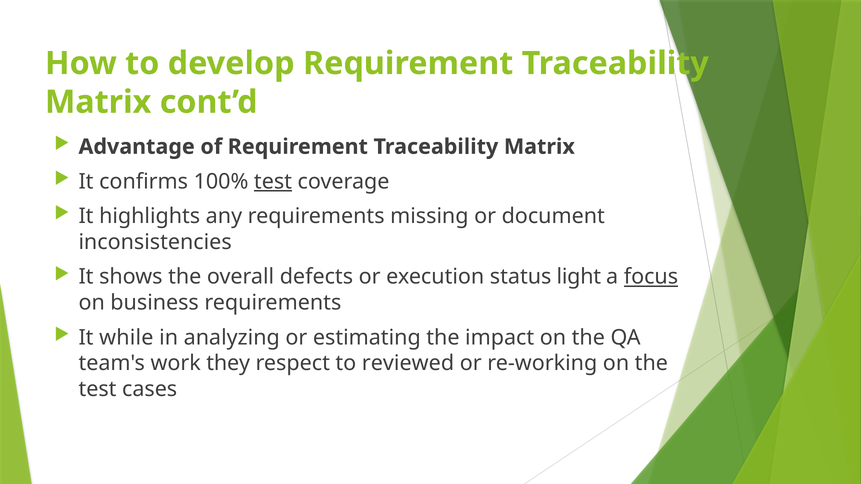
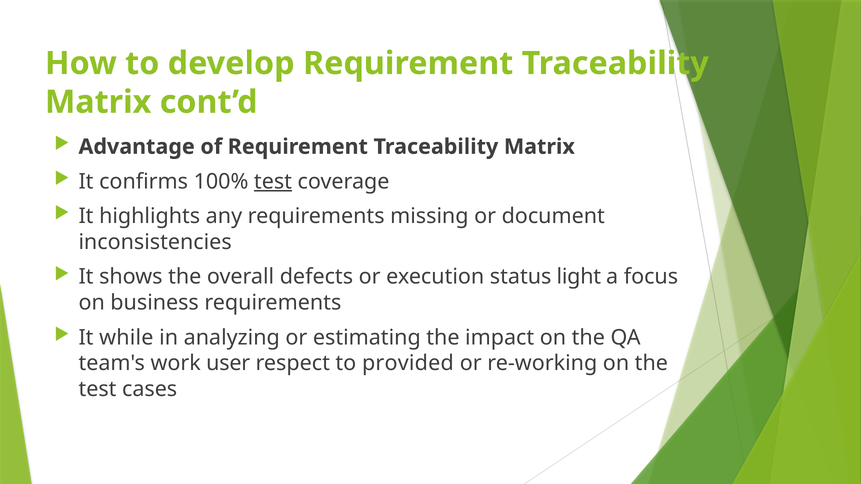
focus underline: present -> none
they: they -> user
reviewed: reviewed -> provided
